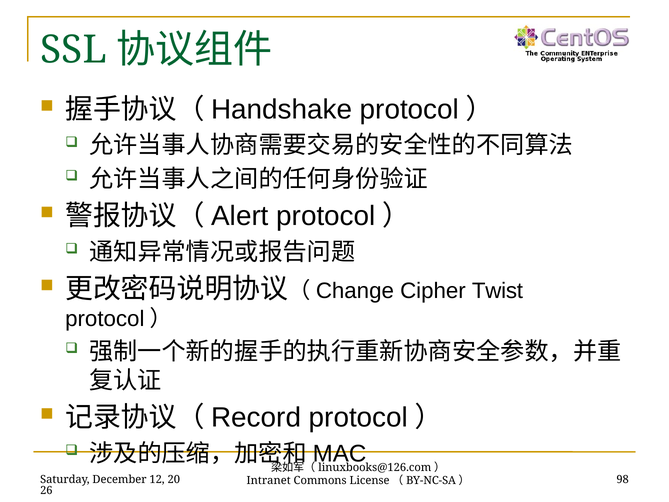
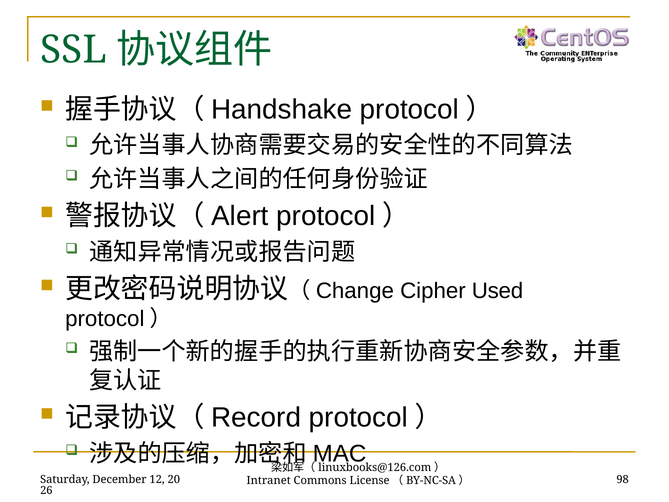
Twist: Twist -> Used
